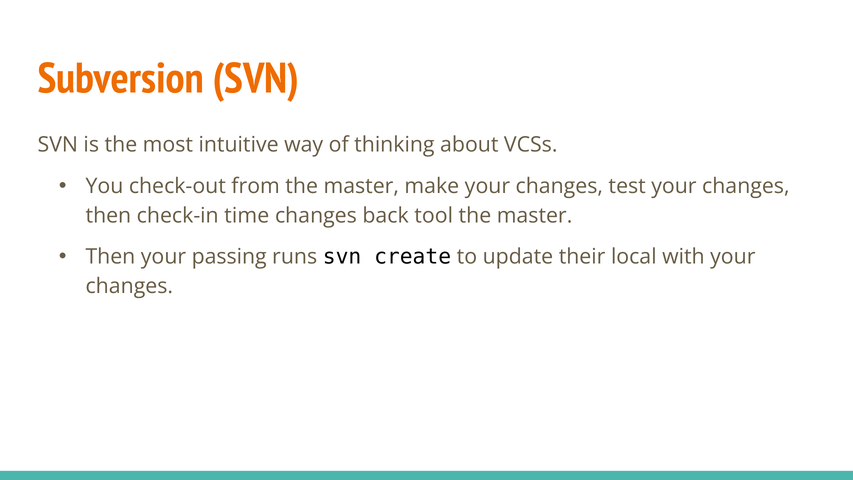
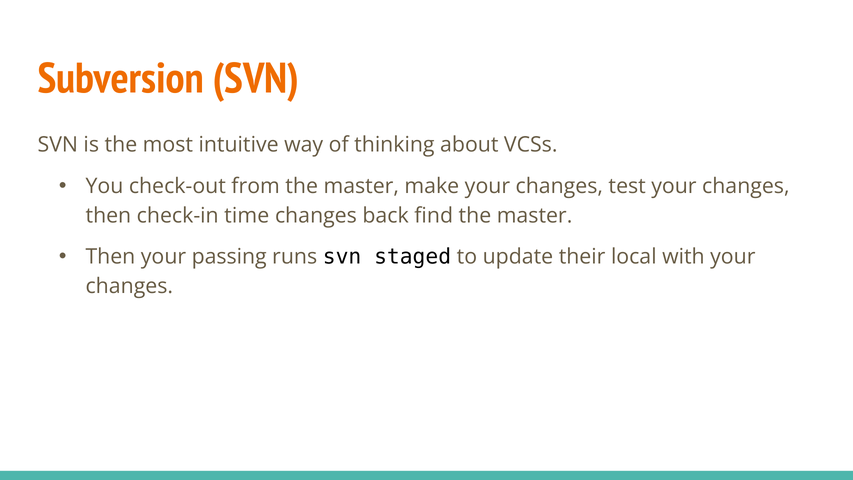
tool: tool -> find
create: create -> staged
